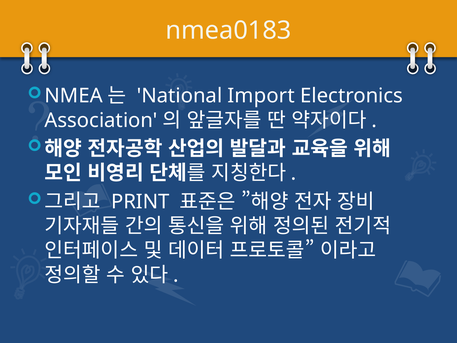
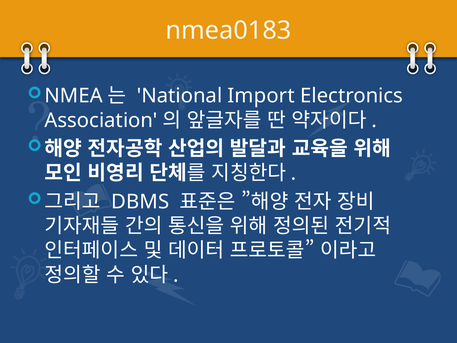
PRINT: PRINT -> DBMS
